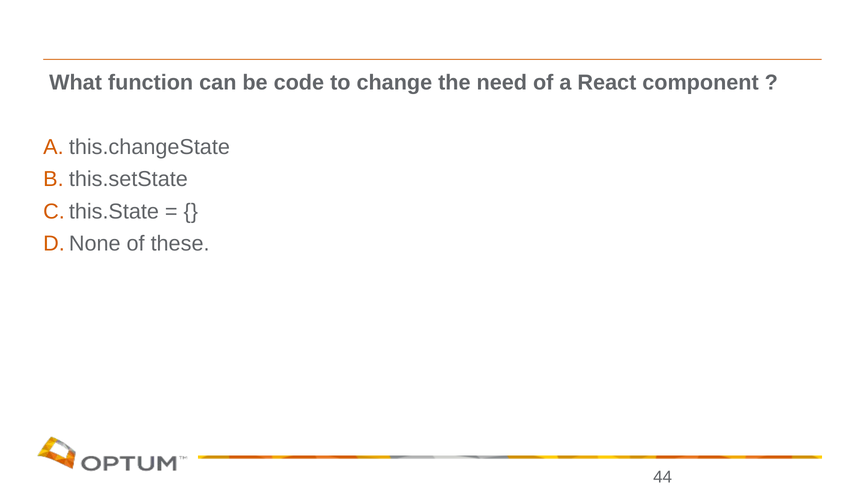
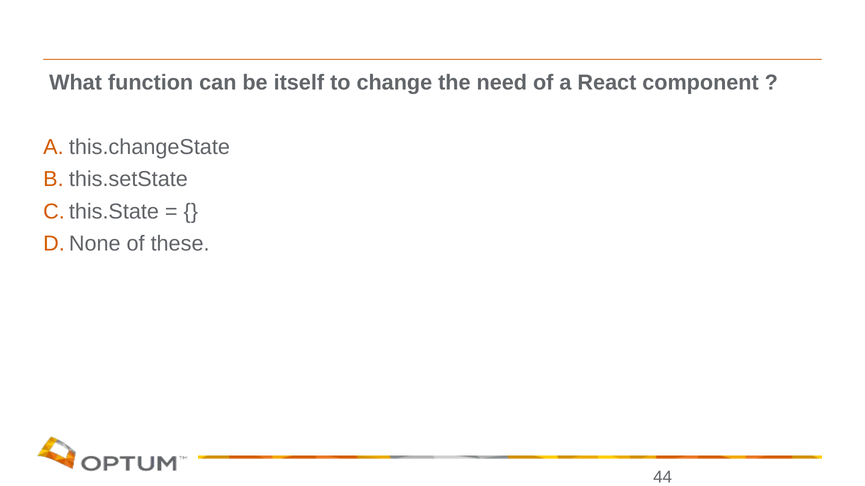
code: code -> itself
